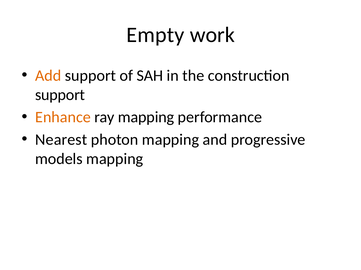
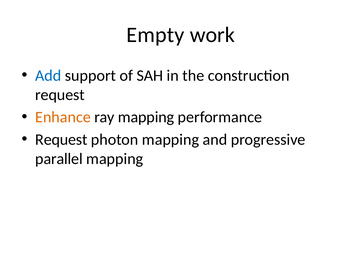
Add colour: orange -> blue
support at (60, 95): support -> request
Nearest at (61, 140): Nearest -> Request
models: models -> parallel
